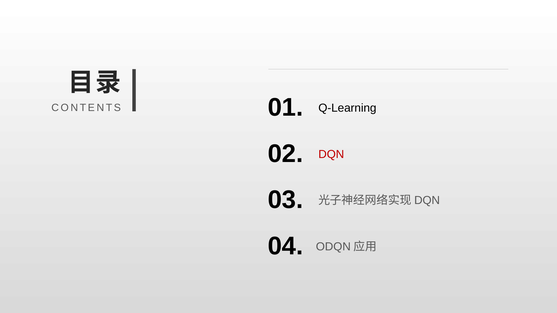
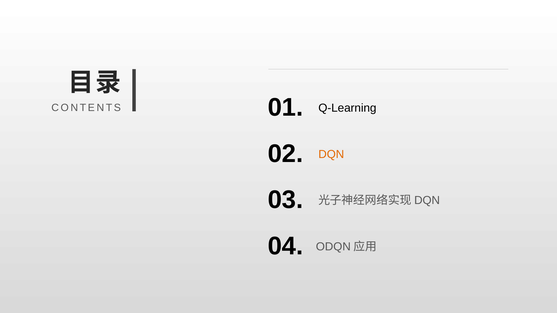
DQN colour: red -> orange
